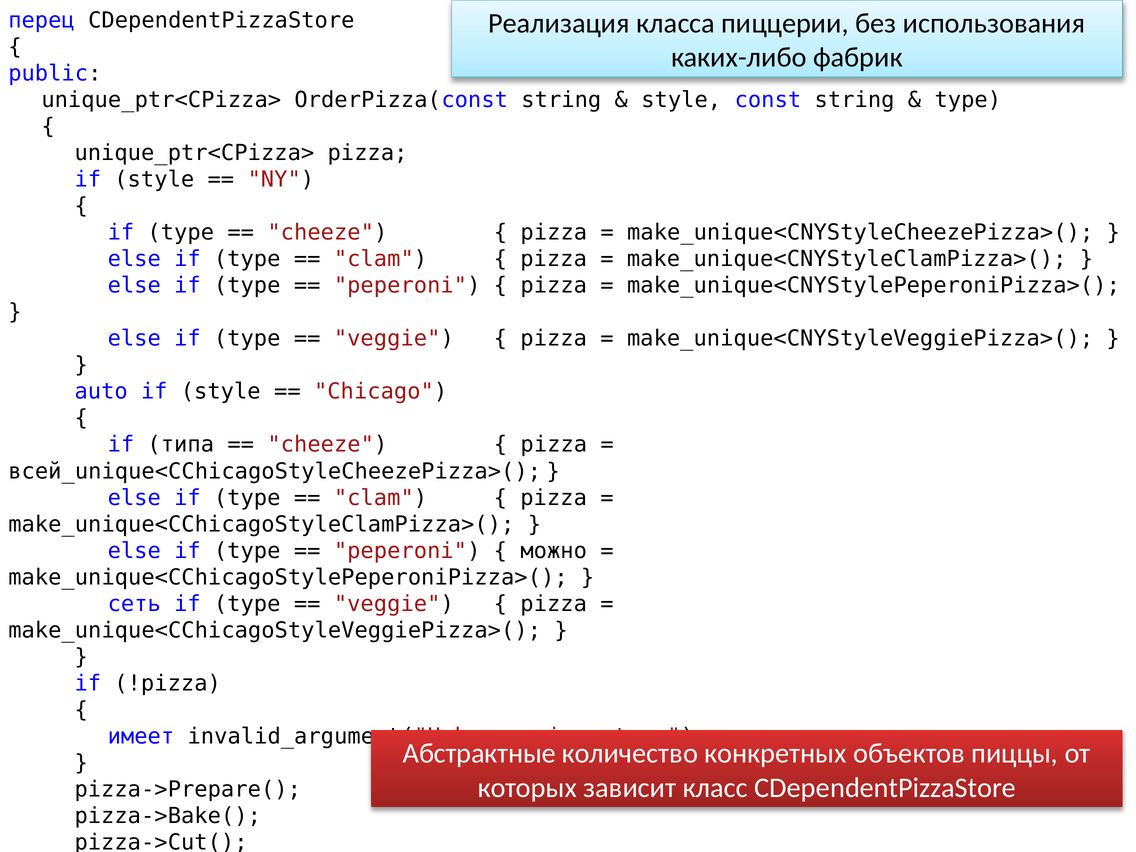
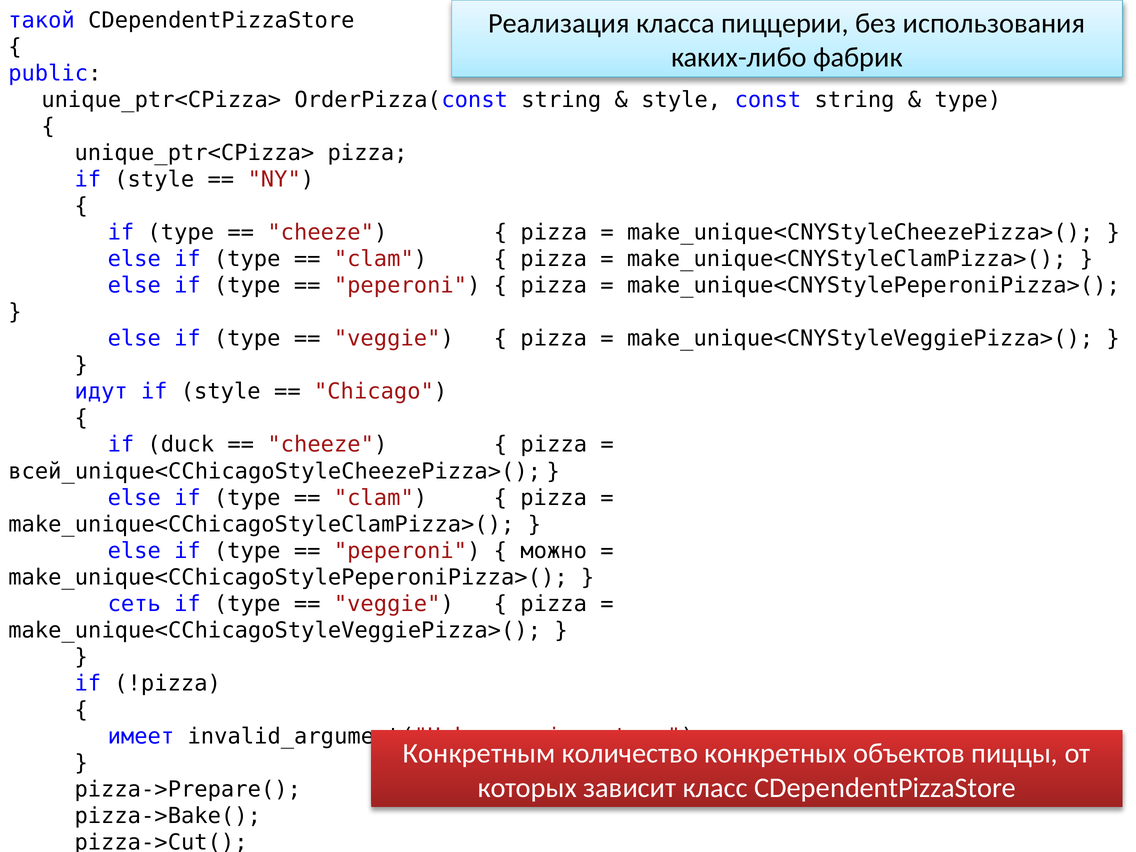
перец: перец -> такой
auto: auto -> идут
типа: типа -> duck
Абстрактные: Абстрактные -> Конкретным
